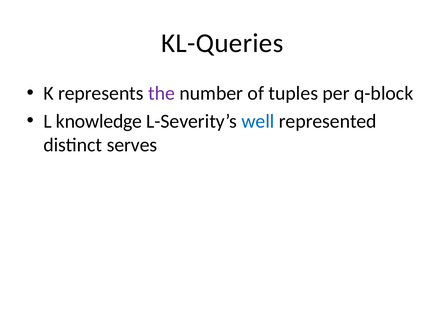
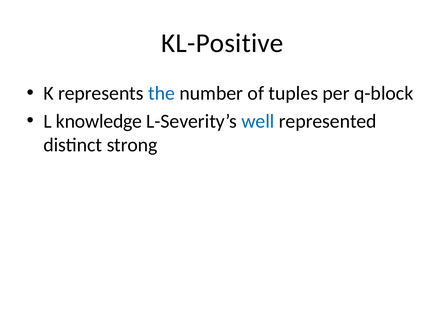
KL-Queries: KL-Queries -> KL-Positive
the colour: purple -> blue
serves: serves -> strong
